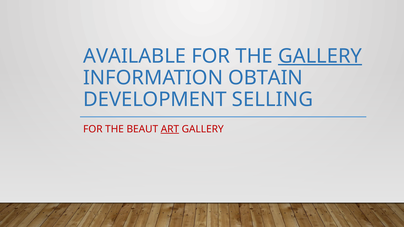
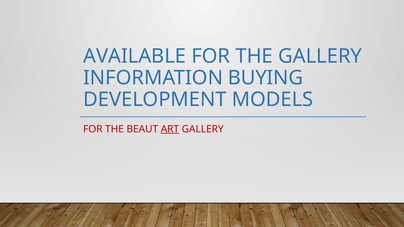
GALLERY at (320, 56) underline: present -> none
OBTAIN: OBTAIN -> BUYING
SELLING: SELLING -> MODELS
